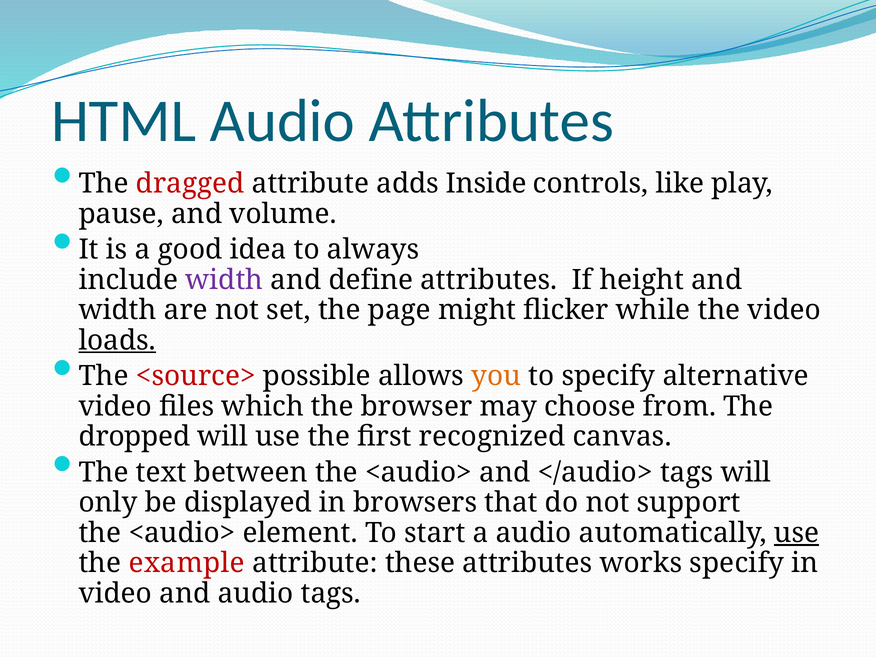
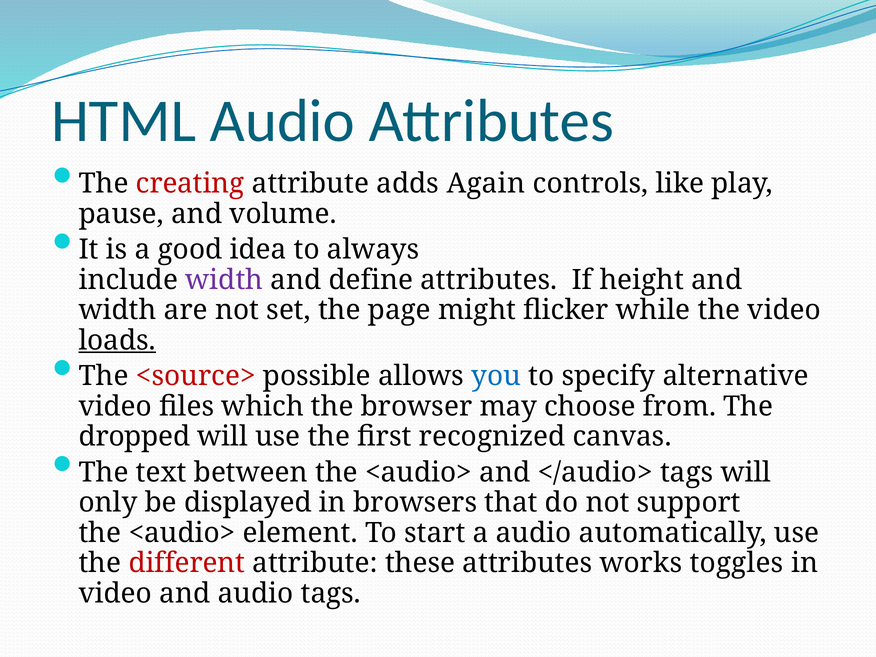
dragged: dragged -> creating
Inside: Inside -> Again
you colour: orange -> blue
use at (796, 533) underline: present -> none
example: example -> different
works specify: specify -> toggles
